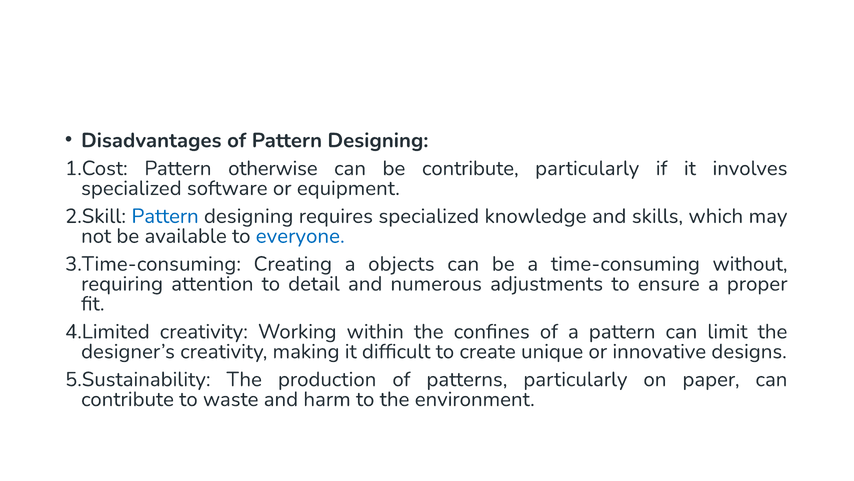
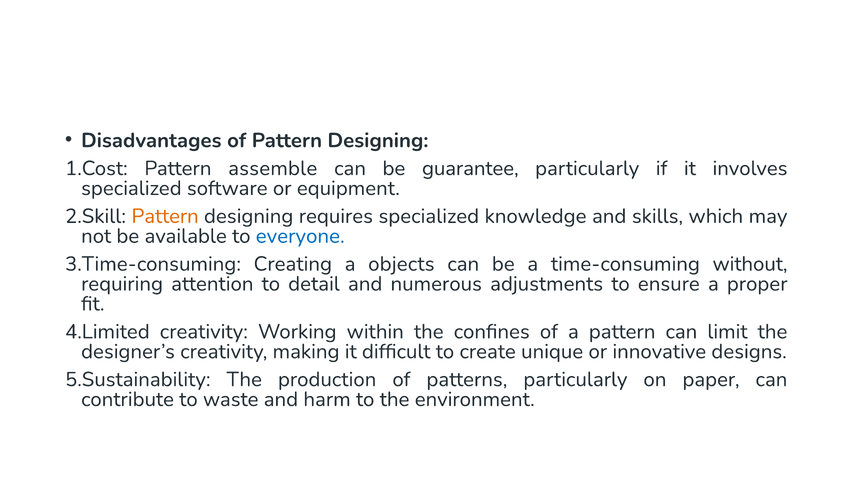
otherwise: otherwise -> assemble
be contribute: contribute -> guarantee
Pattern at (165, 216) colour: blue -> orange
